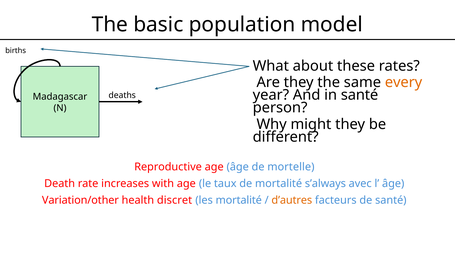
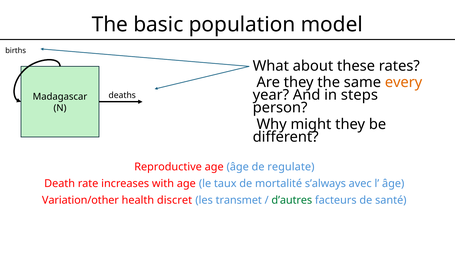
in santé: santé -> steps
mortelle: mortelle -> regulate
les mortalité: mortalité -> transmet
d’autres colour: orange -> green
